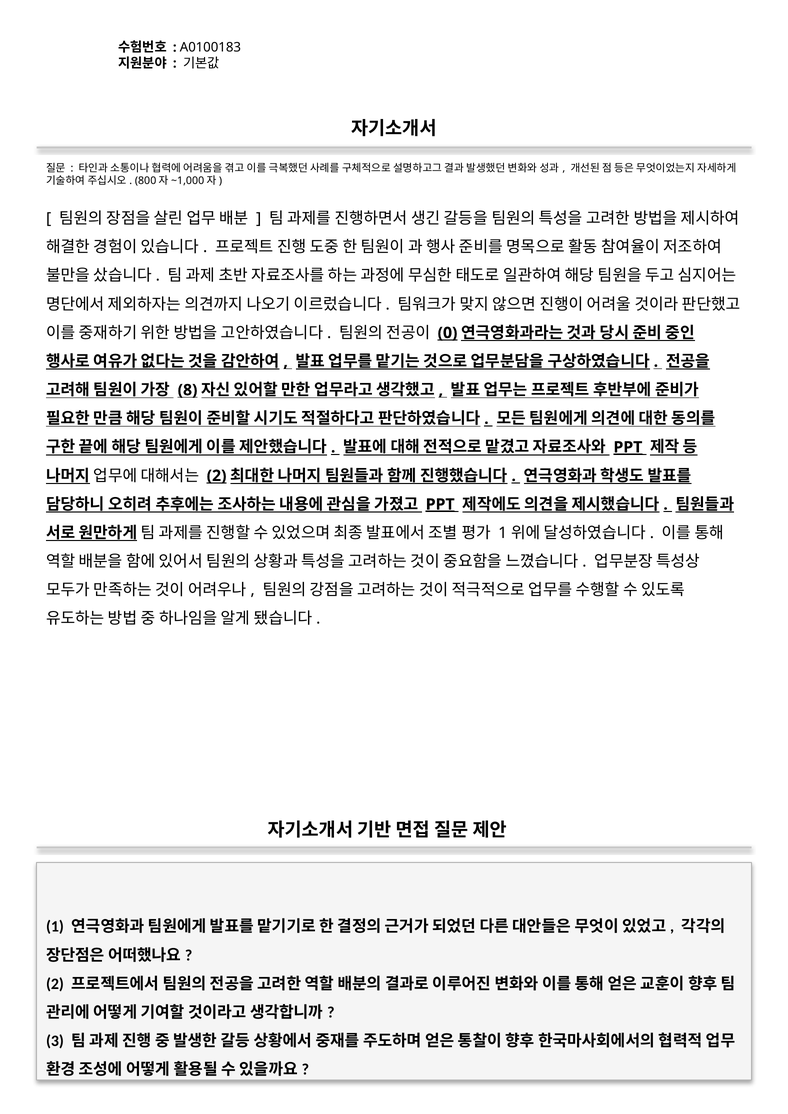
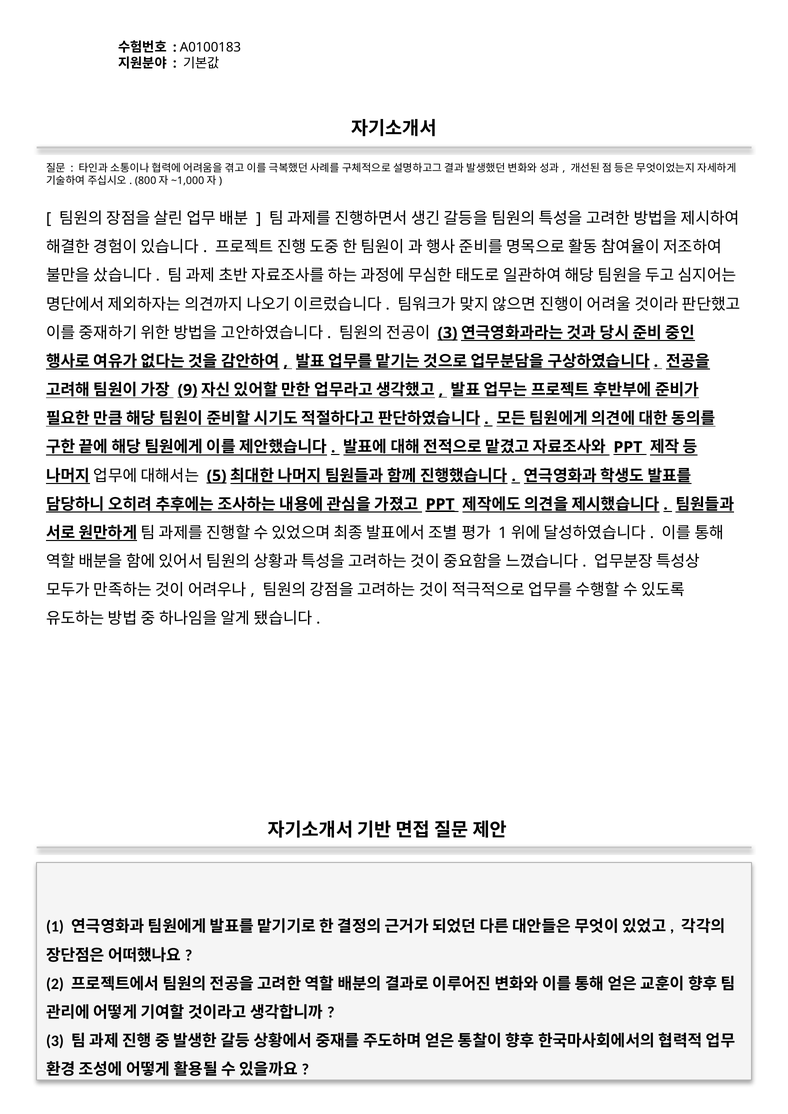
0 at (448, 333): 0 -> 3
8: 8 -> 9
PPT at (628, 447) underline: present -> none
2 at (217, 476): 2 -> 5
